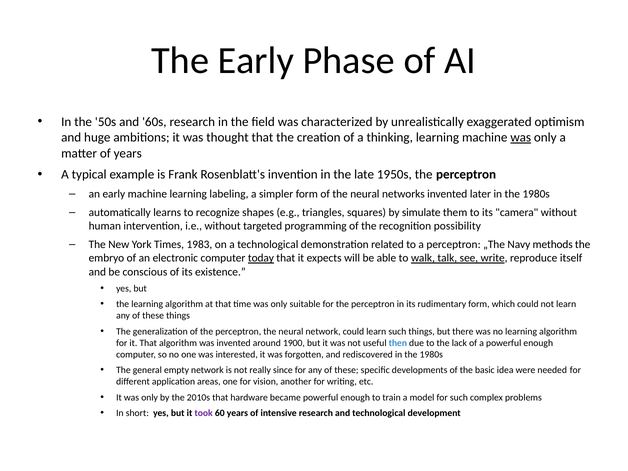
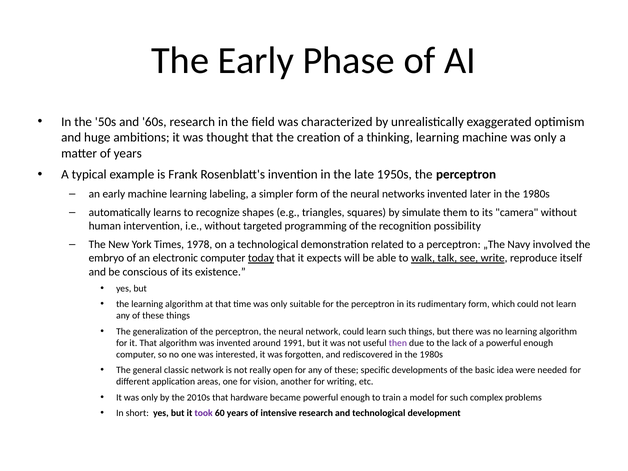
was at (521, 138) underline: present -> none
1983: 1983 -> 1978
methods: methods -> involved
1900: 1900 -> 1991
then colour: blue -> purple
empty: empty -> classic
since: since -> open
